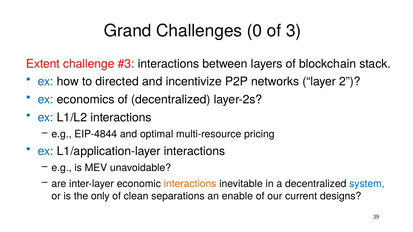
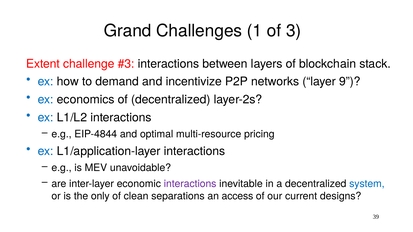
0: 0 -> 1
directed: directed -> demand
2: 2 -> 9
interactions at (190, 184) colour: orange -> purple
enable: enable -> access
